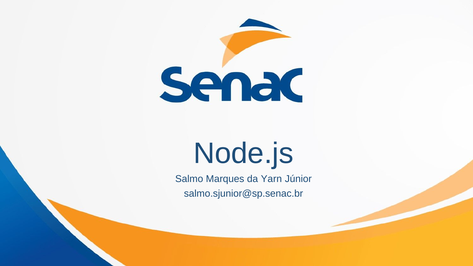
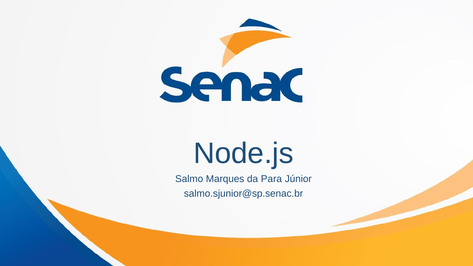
Yarn: Yarn -> Para
